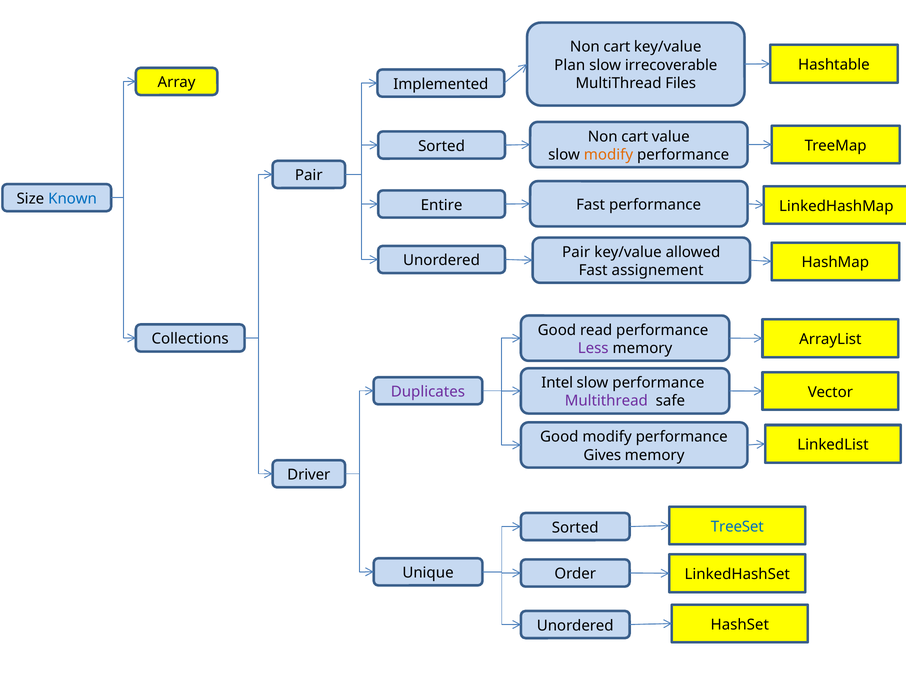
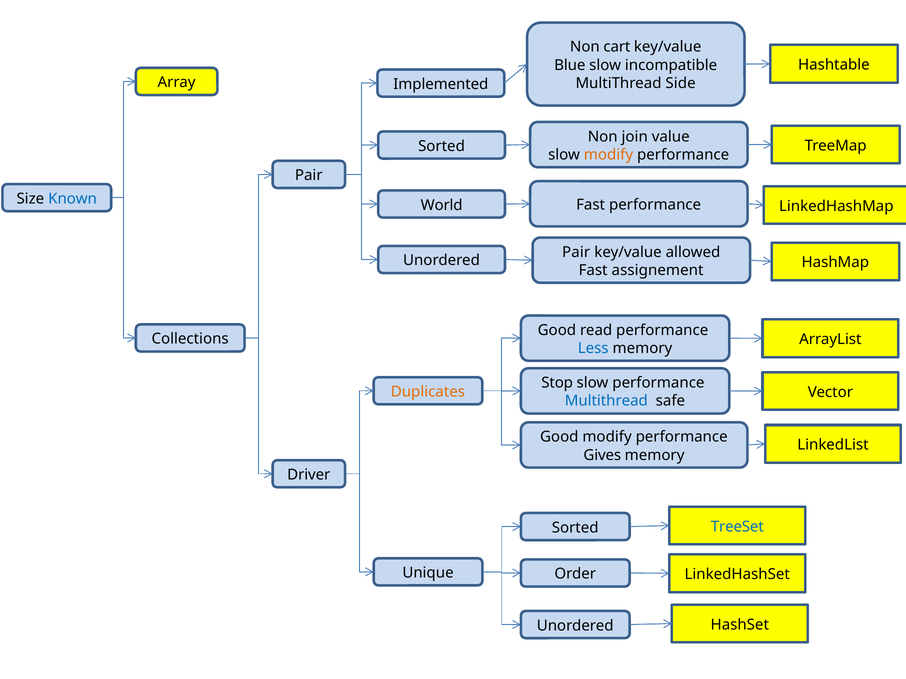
Plan: Plan -> Blue
irrecoverable: irrecoverable -> incompatible
Files: Files -> Side
cart at (635, 137): cart -> join
Entire: Entire -> World
Less colour: purple -> blue
Intel: Intel -> Stop
Duplicates colour: purple -> orange
Multithread at (606, 401) colour: purple -> blue
